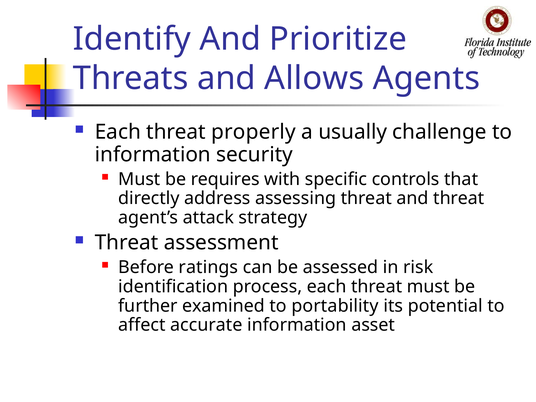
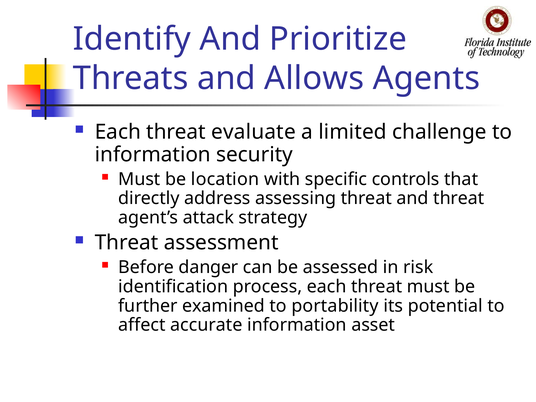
properly: properly -> evaluate
usually: usually -> limited
requires: requires -> location
ratings: ratings -> danger
